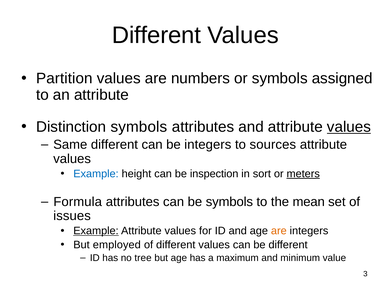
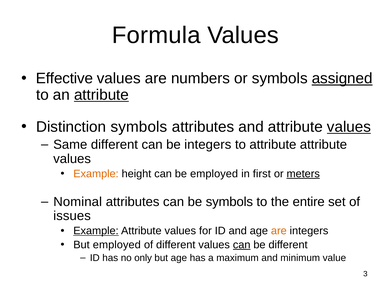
Different at (156, 35): Different -> Formula
Partition: Partition -> Effective
assigned underline: none -> present
attribute at (101, 95) underline: none -> present
to sources: sources -> attribute
Example at (96, 174) colour: blue -> orange
be inspection: inspection -> employed
sort: sort -> first
Formula: Formula -> Nominal
mean: mean -> entire
can at (242, 245) underline: none -> present
tree: tree -> only
